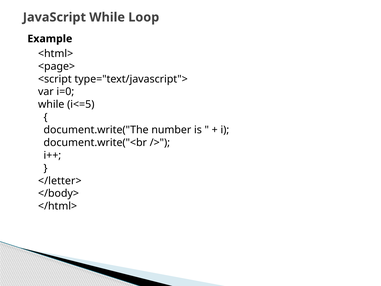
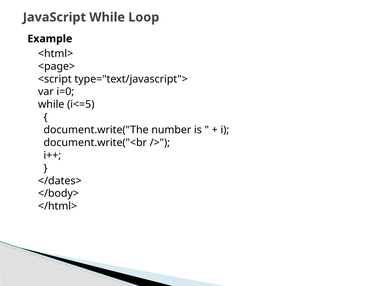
</letter>: </letter> -> </dates>
